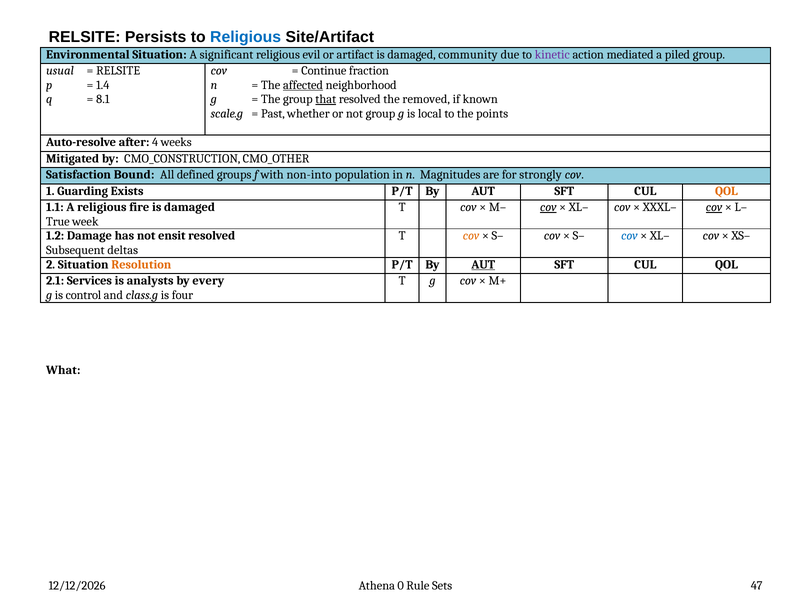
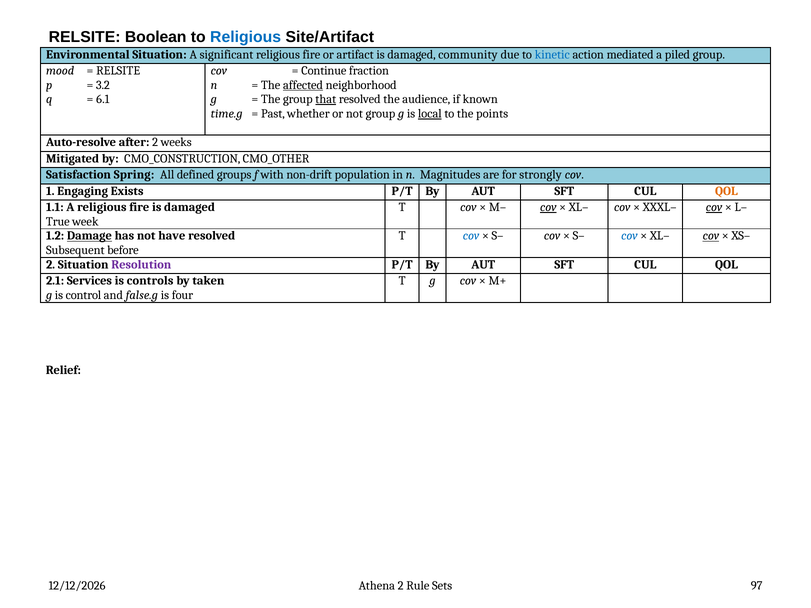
Persists: Persists -> Boolean
significant religious evil: evil -> fire
kinetic colour: purple -> blue
usual: usual -> mood
1.4: 1.4 -> 3.2
8.1: 8.1 -> 6.1
removed: removed -> audience
scale.g: scale.g -> time.g
local underline: none -> present
after 4: 4 -> 2
Bound: Bound -> Spring
non-into: non-into -> non-drift
Guarding: Guarding -> Engaging
Damage underline: none -> present
ensit: ensit -> have
cov at (471, 236) colour: orange -> blue
cov at (711, 236) underline: none -> present
deltas: deltas -> before
Resolution colour: orange -> purple
AUT at (483, 265) underline: present -> none
analysts: analysts -> controls
every: every -> taken
class.g: class.g -> false.g
What: What -> Relief
Athena 0: 0 -> 2
47: 47 -> 97
